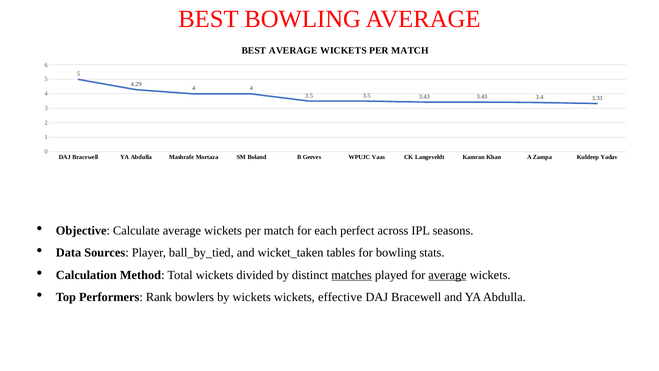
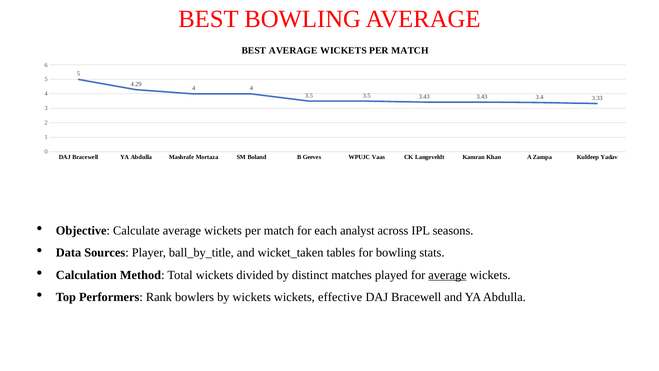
perfect: perfect -> analyst
ball_by_tied: ball_by_tied -> ball_by_title
matches underline: present -> none
